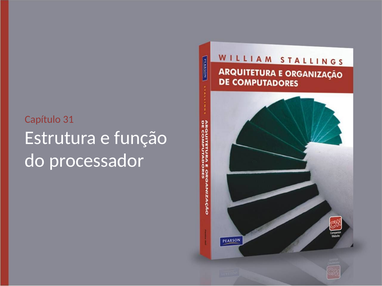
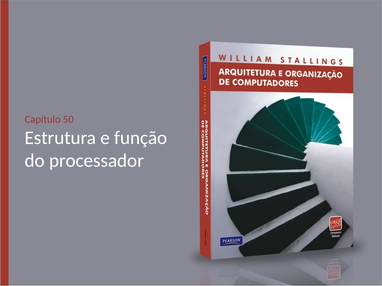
31: 31 -> 50
